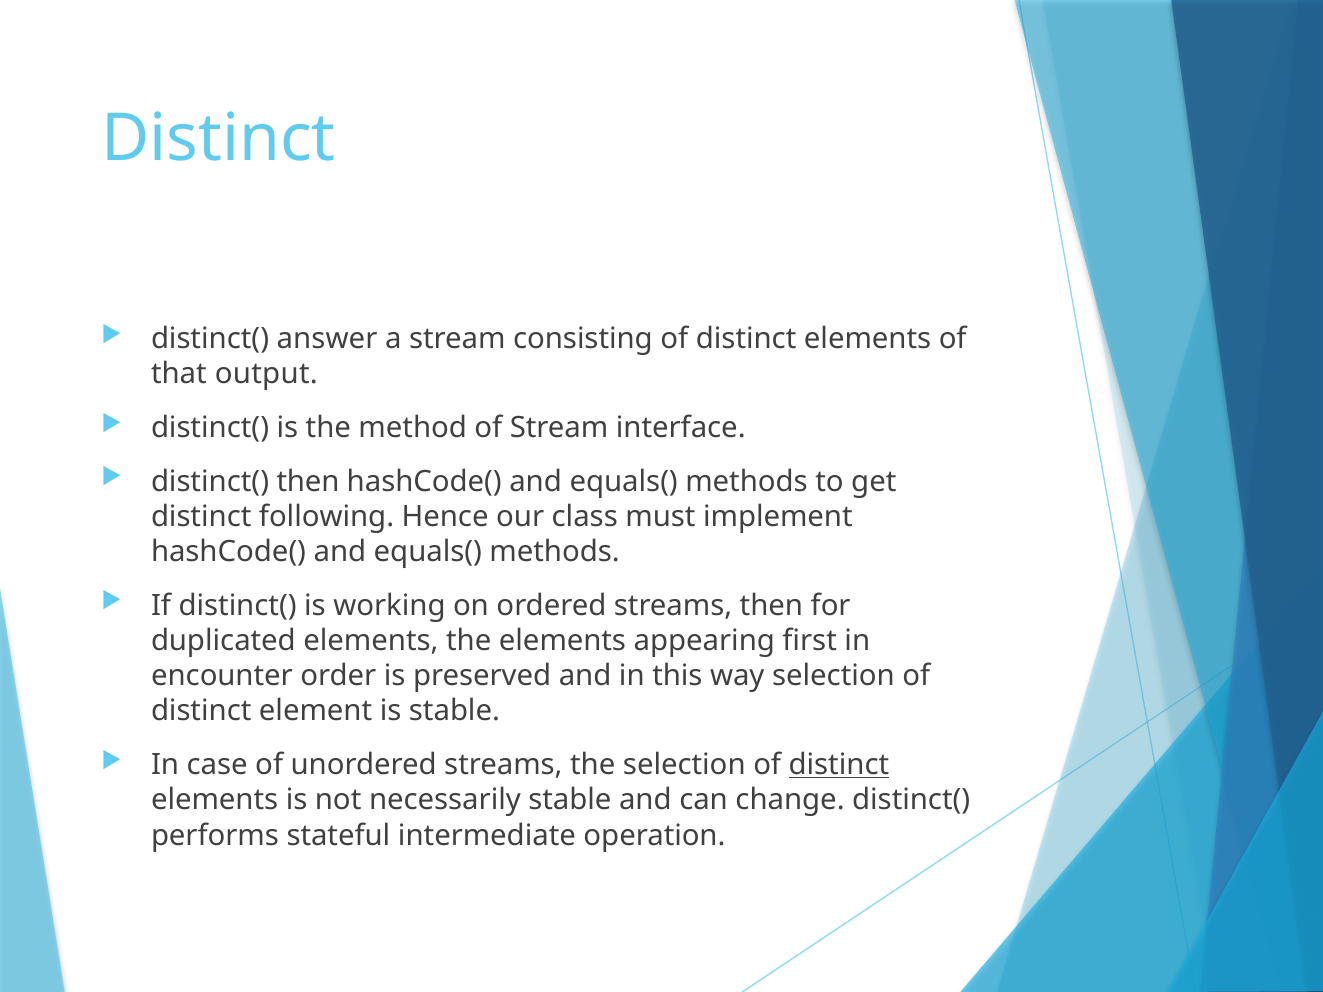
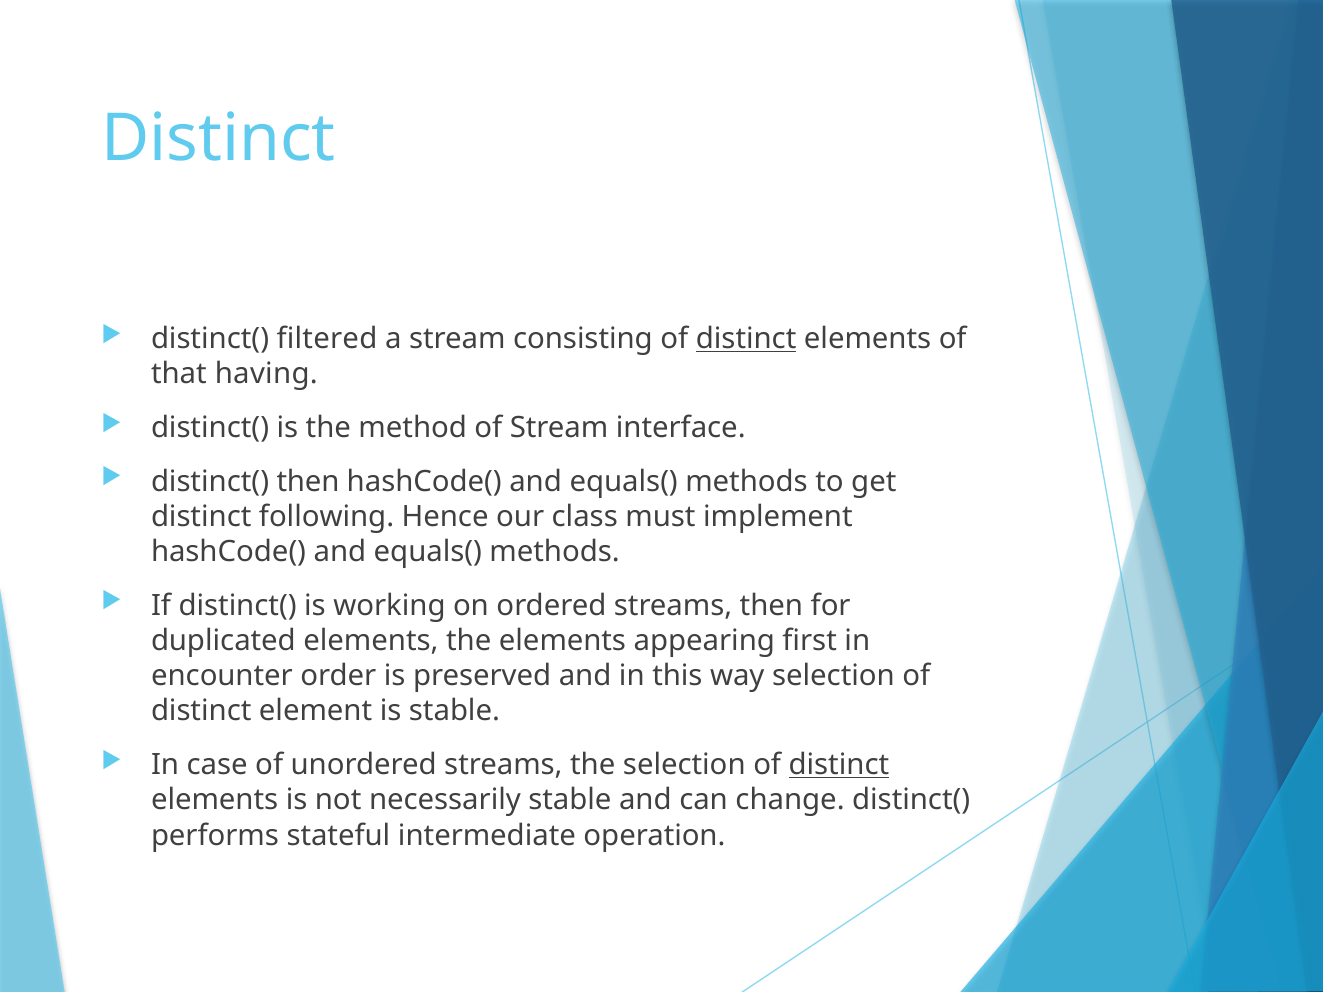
answer: answer -> filtered
distinct at (746, 339) underline: none -> present
output: output -> having
